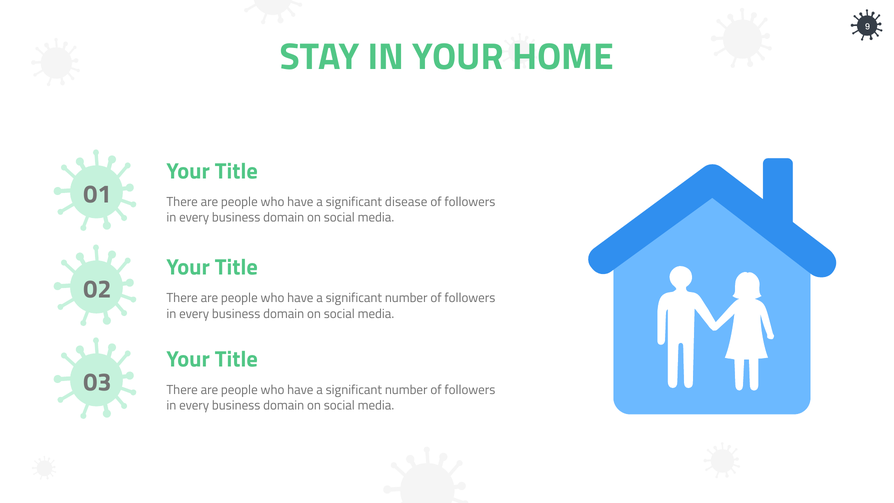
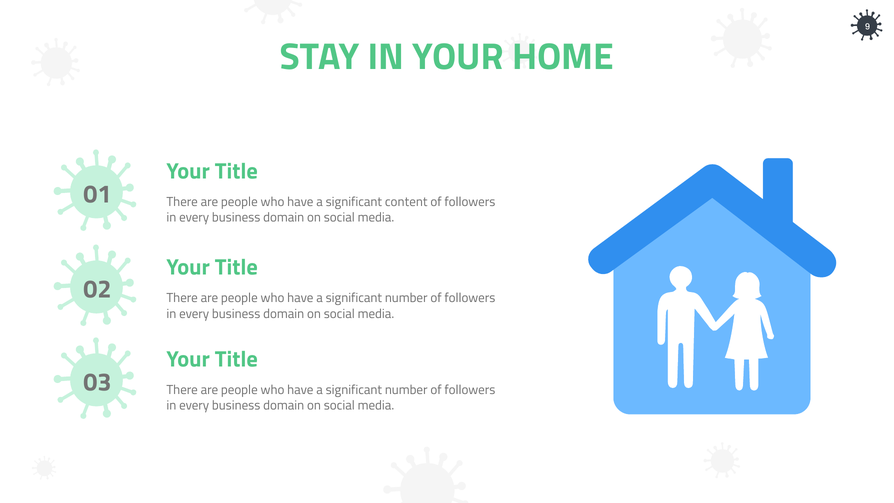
disease: disease -> content
